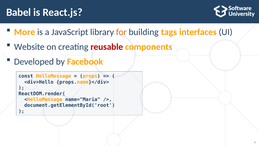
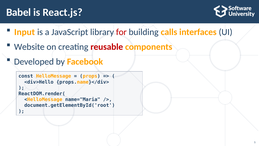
More: More -> Input
for colour: orange -> red
tags: tags -> calls
